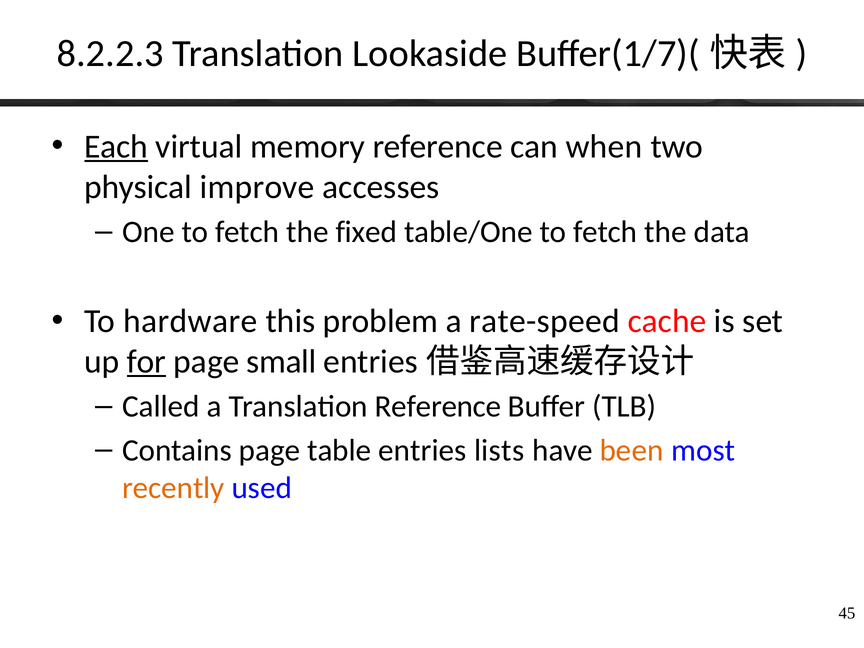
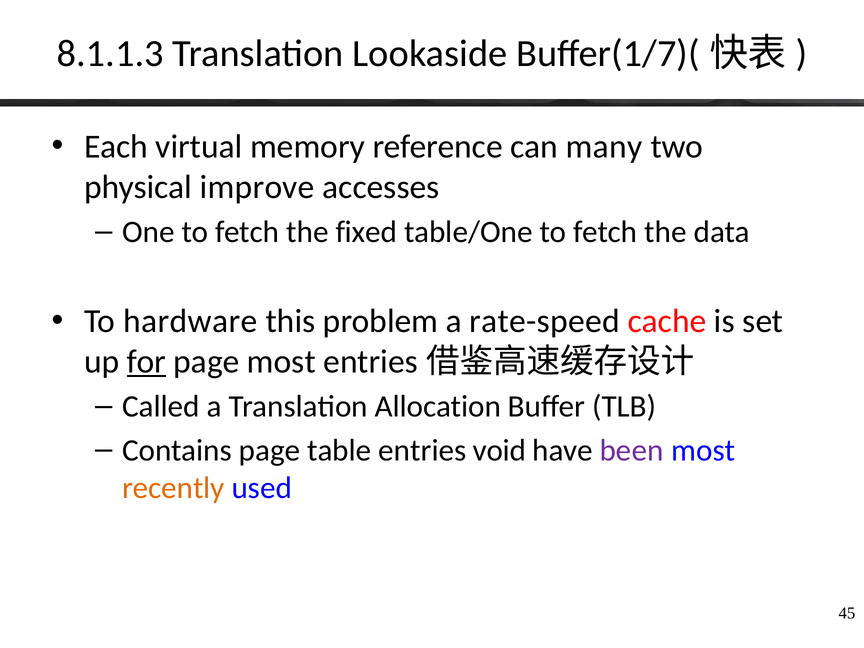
8.2.2.3: 8.2.2.3 -> 8.1.1.3
Each underline: present -> none
when: when -> many
page small: small -> most
Translation Reference: Reference -> Allocation
lists: lists -> void
been colour: orange -> purple
